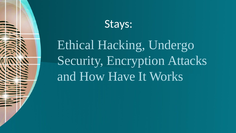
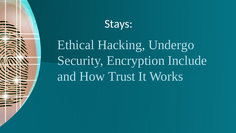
Attacks: Attacks -> Include
Have: Have -> Trust
